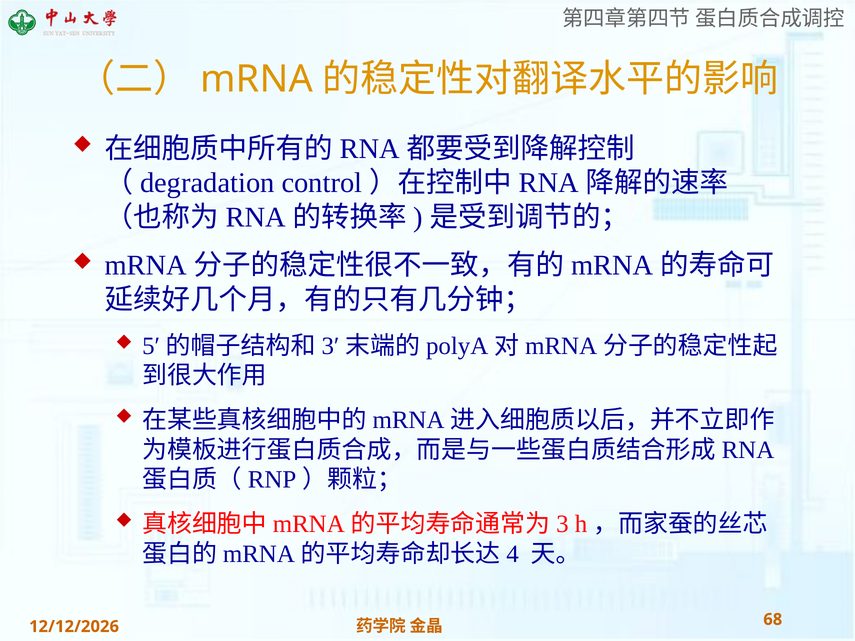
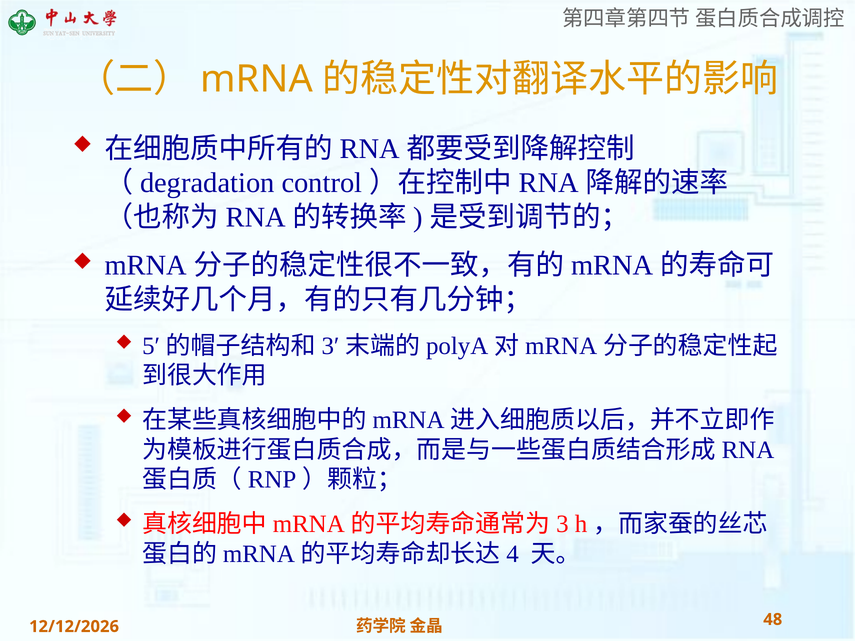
68: 68 -> 48
